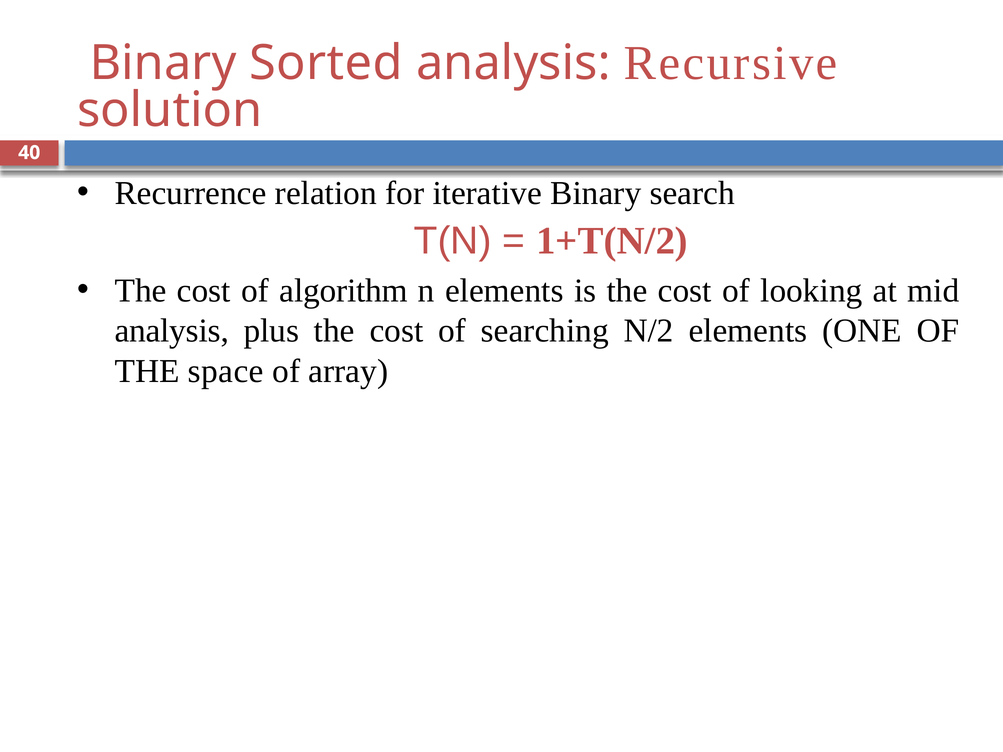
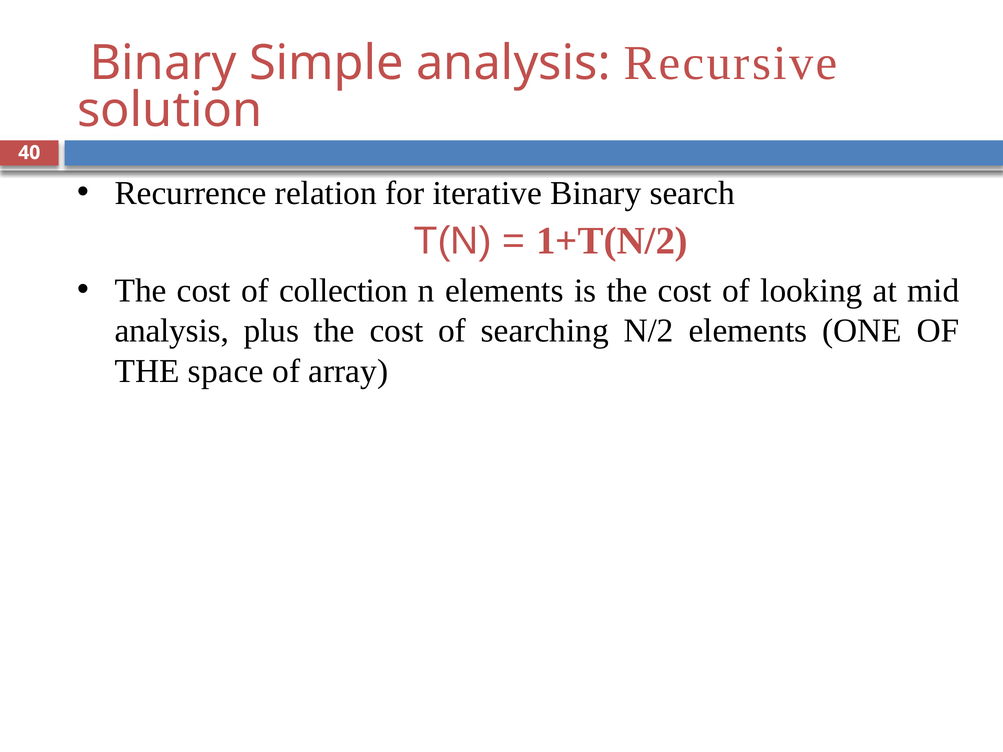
Sorted: Sorted -> Simple
algorithm: algorithm -> collection
